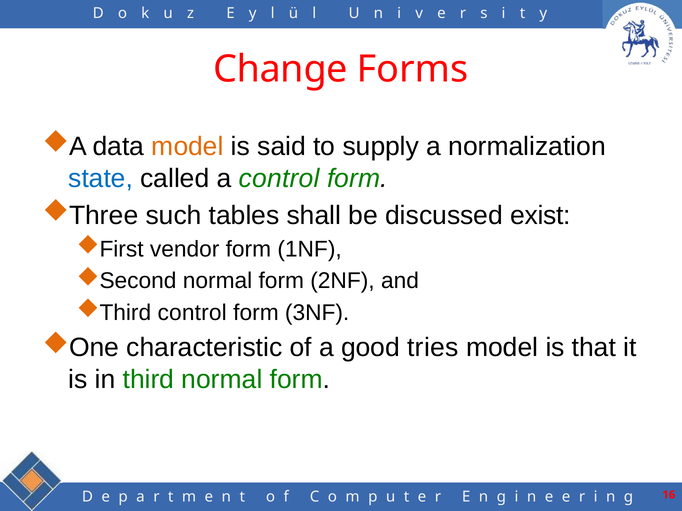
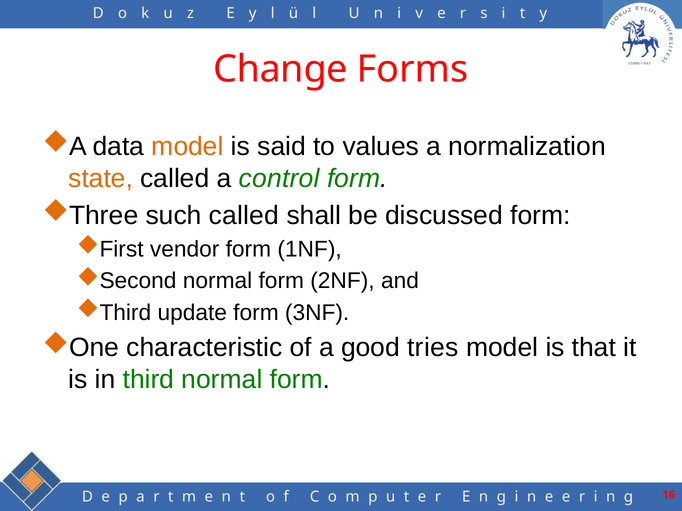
supply: supply -> values
state colour: blue -> orange
such tables: tables -> called
discussed exist: exist -> form
control at (192, 313): control -> update
